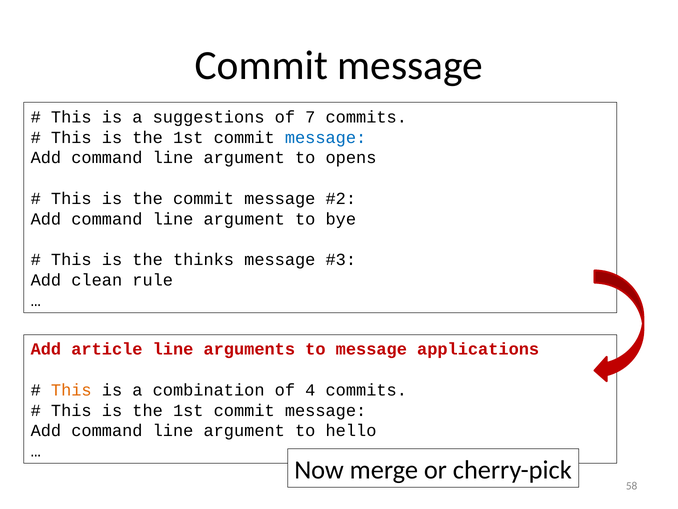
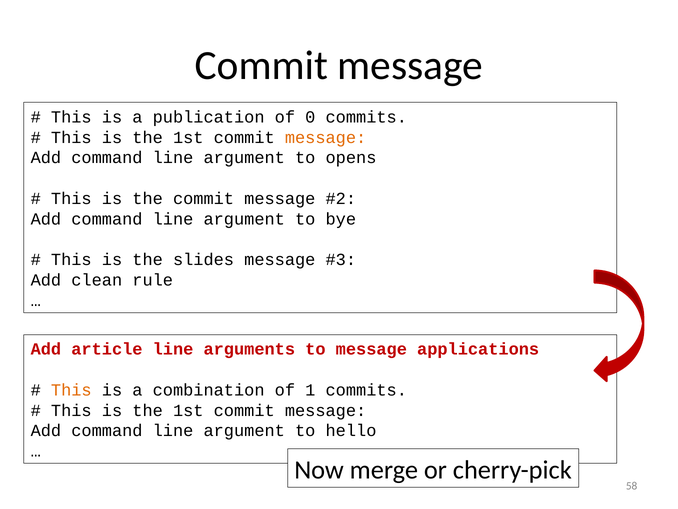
suggestions: suggestions -> publication
7: 7 -> 0
message at (326, 137) colour: blue -> orange
thinks: thinks -> slides
4: 4 -> 1
